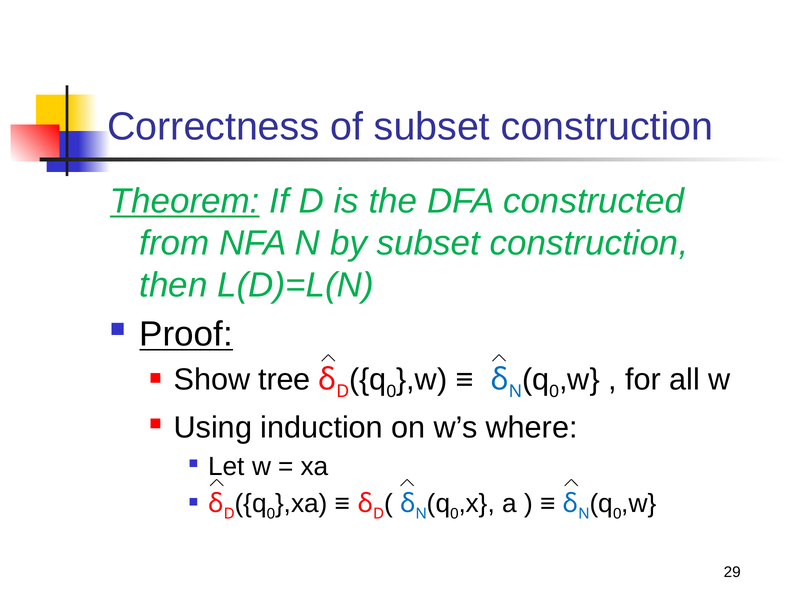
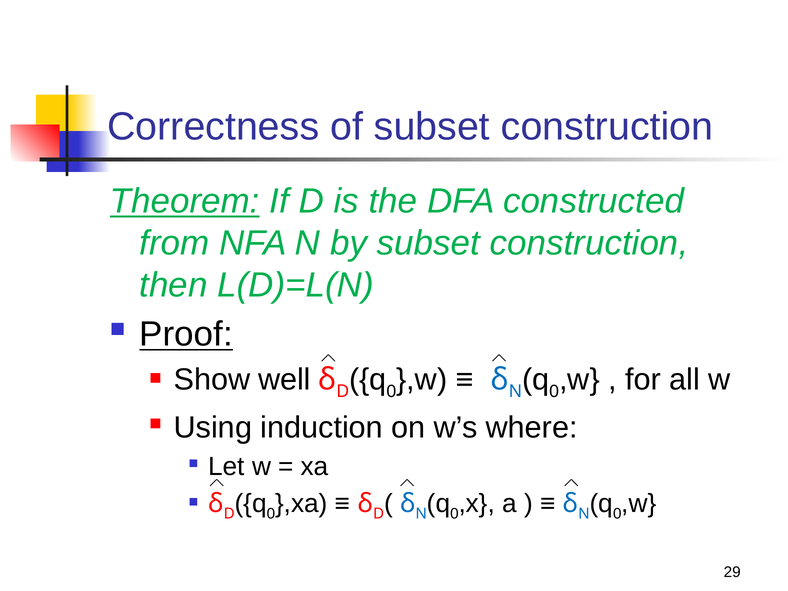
tree: tree -> well
